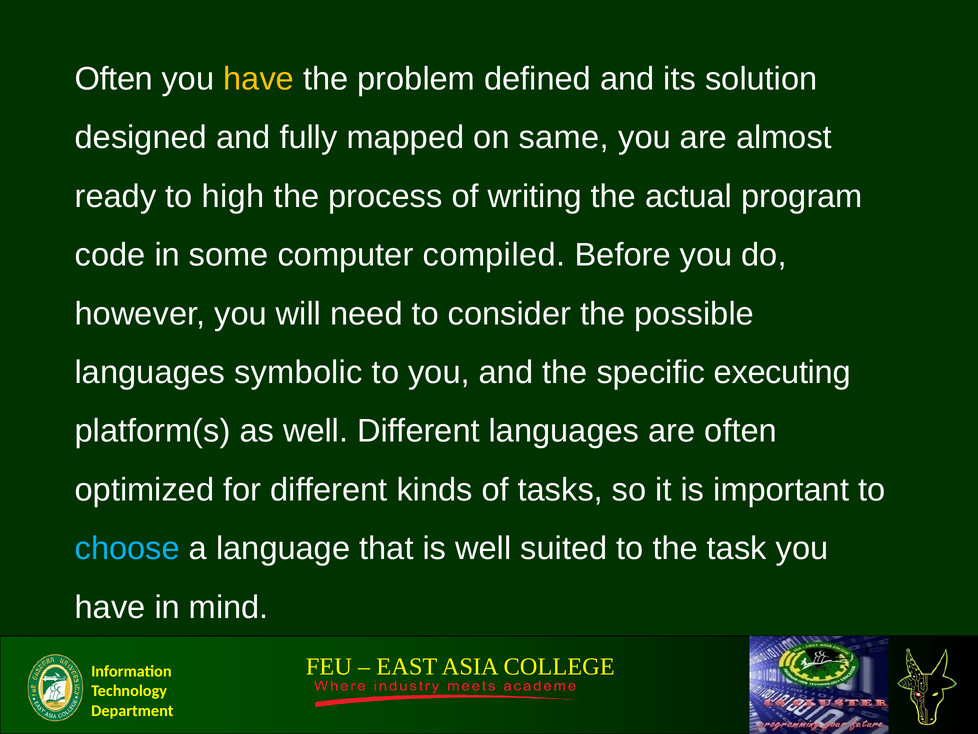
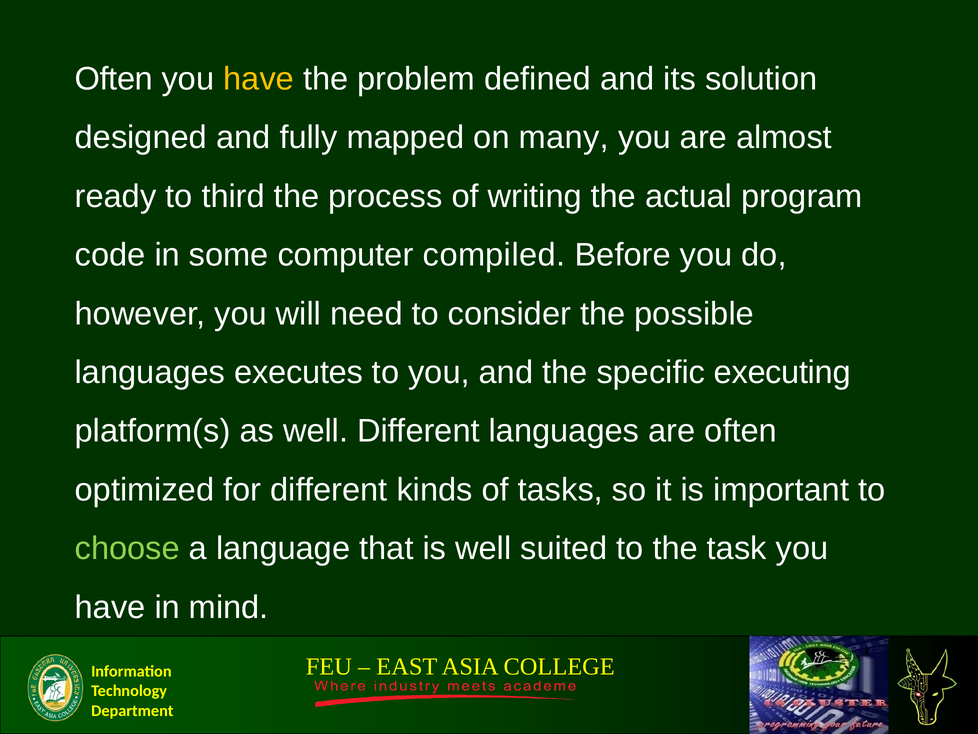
same: same -> many
high: high -> third
symbolic: symbolic -> executes
choose colour: light blue -> light green
